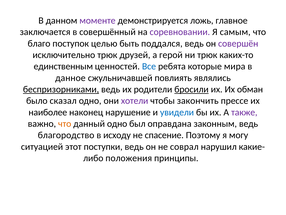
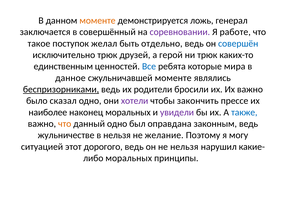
моменте at (97, 20) colour: purple -> orange
главное: главное -> генерал
самым: самым -> работе
благо: благо -> такое
целью: целью -> желал
поддался: поддался -> отдельно
совершён colour: purple -> blue
сжульничавшей повлиять: повлиять -> моменте
бросили underline: present -> none
Их обман: обман -> важно
наконец нарушение: нарушение -> моральных
увидели colour: blue -> purple
также colour: purple -> blue
благородство: благородство -> жульничестве
в исходу: исходу -> нельзя
спасение: спасение -> желание
поступки: поступки -> дорогого
не соврал: соврал -> нельзя
положения at (129, 158): положения -> моральных
